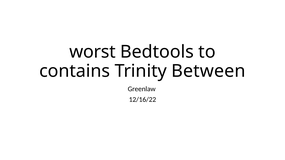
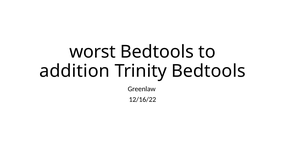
contains: contains -> addition
Trinity Between: Between -> Bedtools
